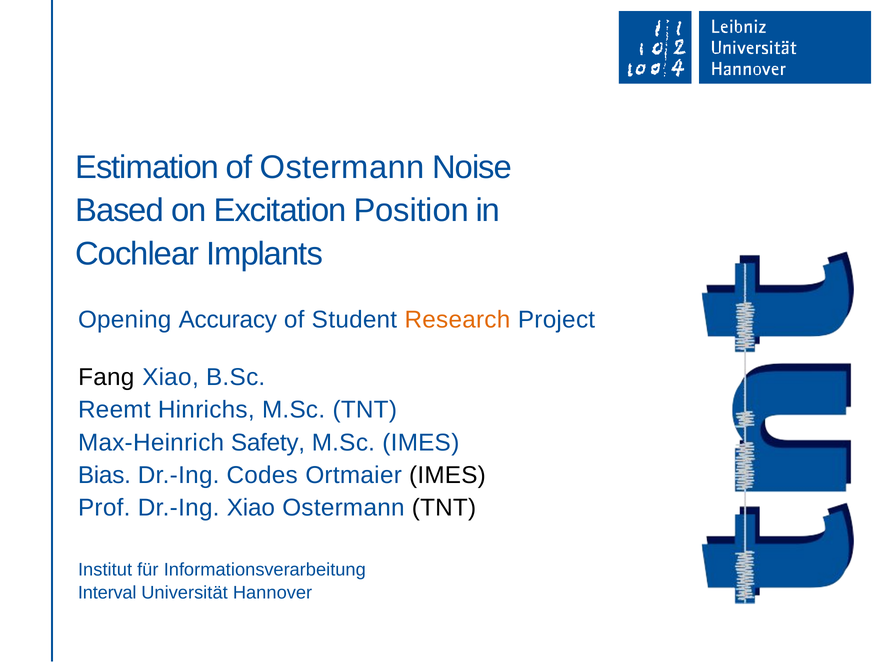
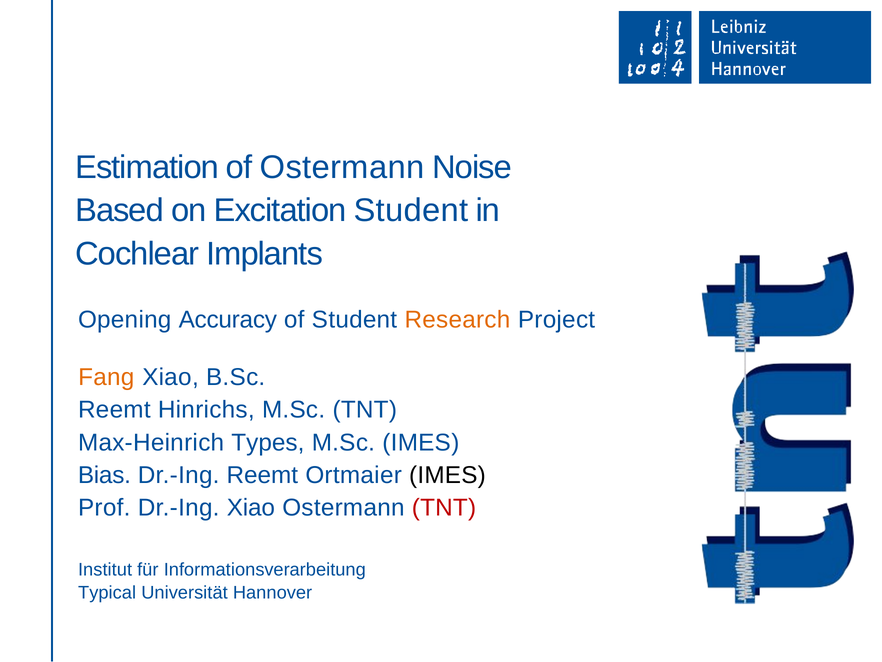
Excitation Position: Position -> Student
Fang colour: black -> orange
Safety: Safety -> Types
Dr.-Ing Codes: Codes -> Reemt
TNT at (444, 508) colour: black -> red
Interval: Interval -> Typical
